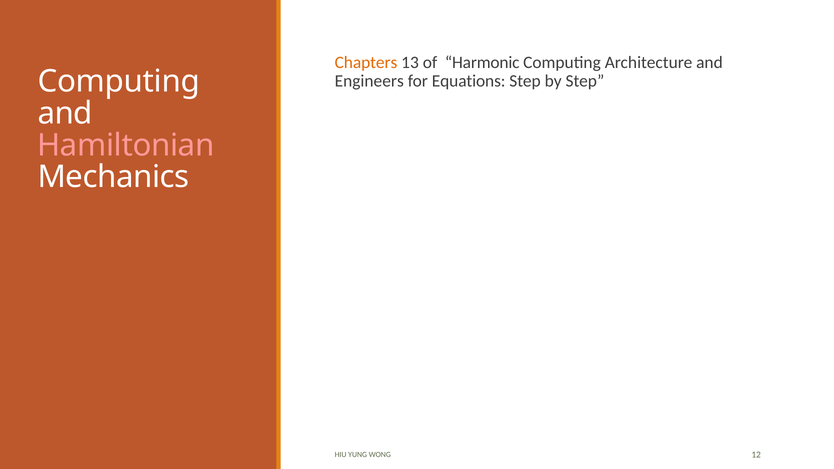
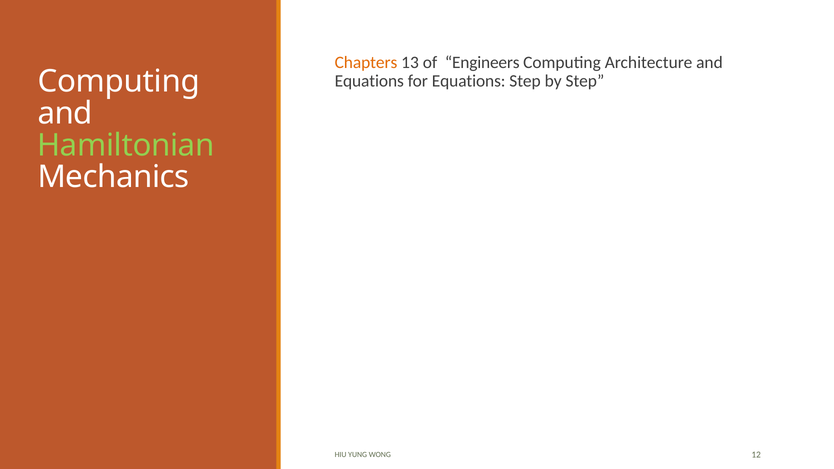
Harmonic: Harmonic -> Engineers
Engineers at (369, 81): Engineers -> Equations
Hamiltonian colour: pink -> light green
